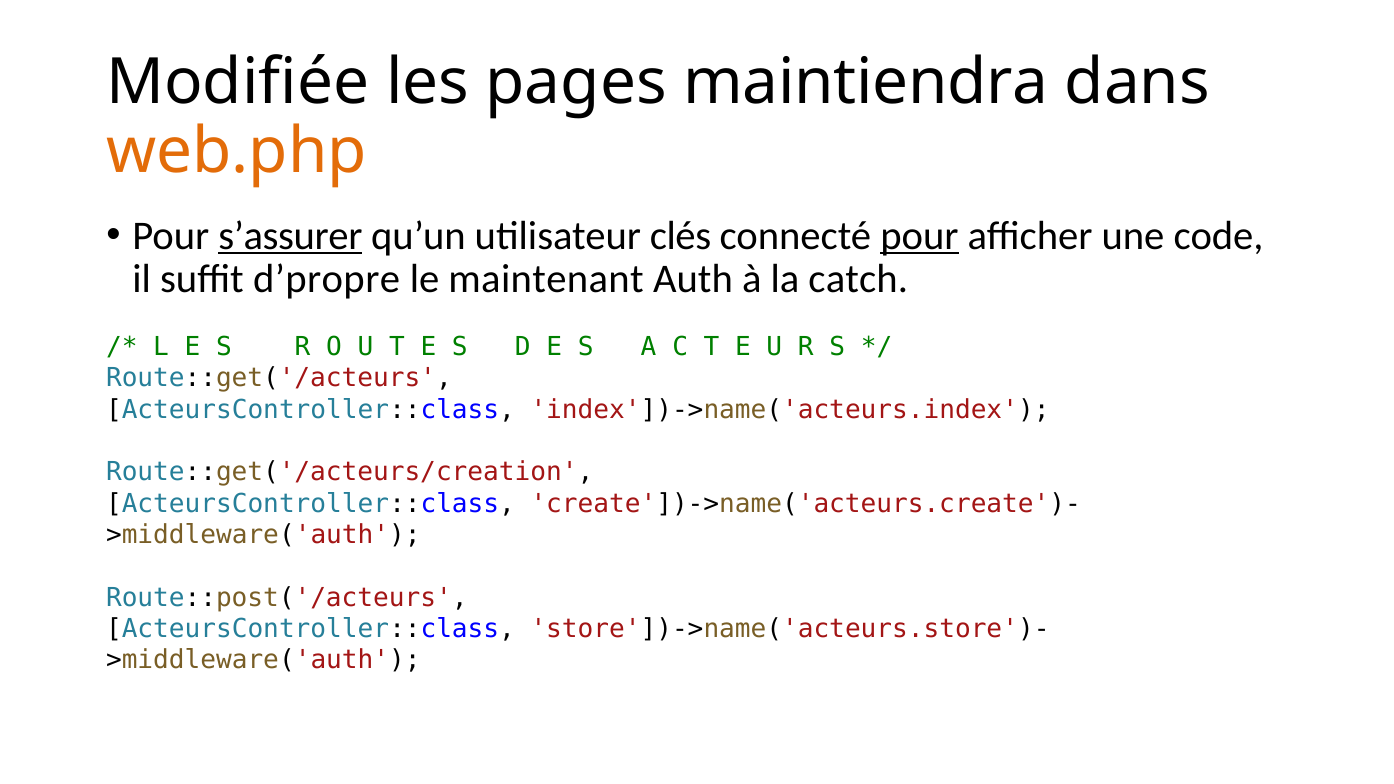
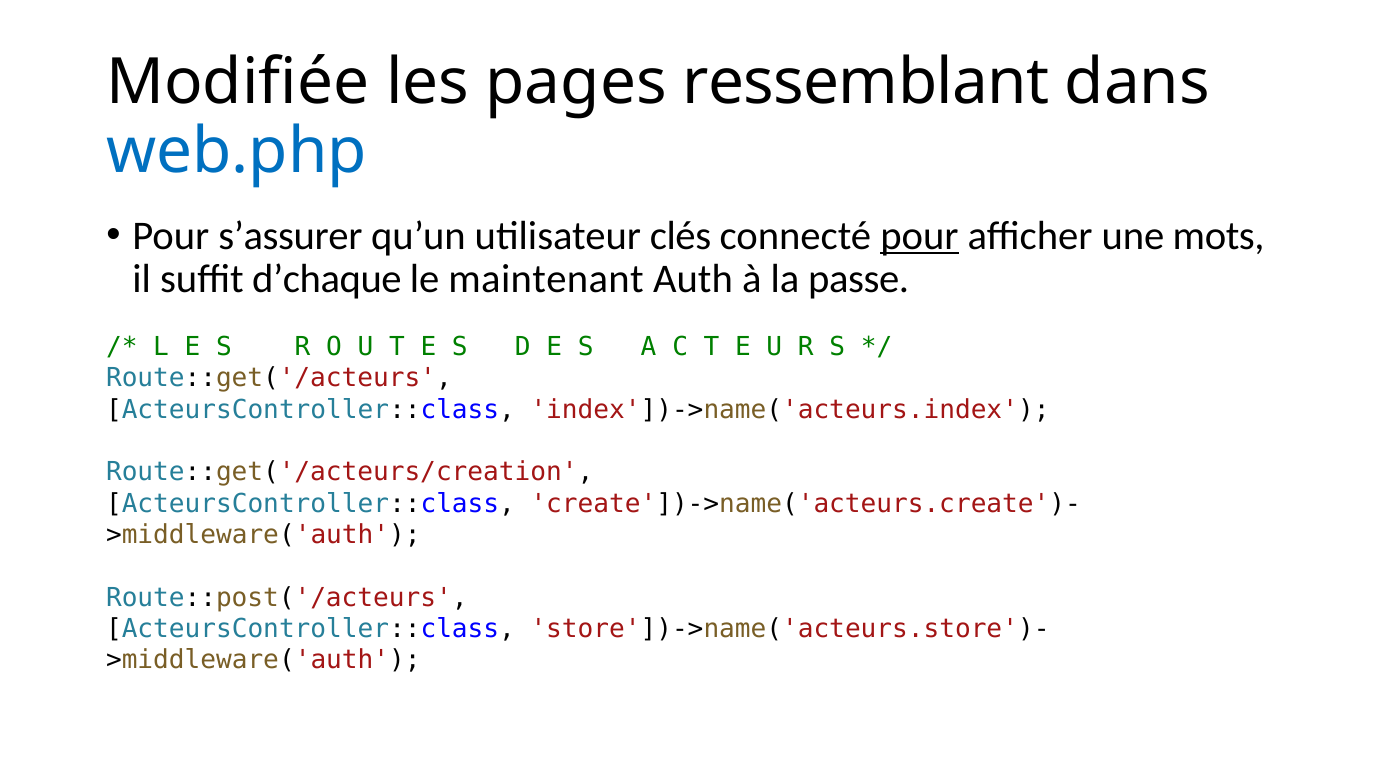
maintiendra: maintiendra -> ressemblant
web.php colour: orange -> blue
s’assurer underline: present -> none
code: code -> mots
d’propre: d’propre -> d’chaque
catch: catch -> passe
